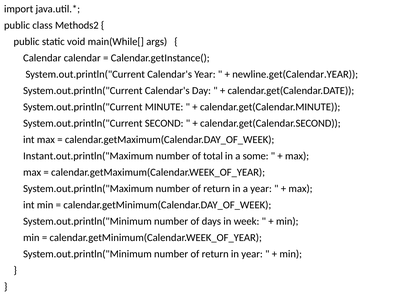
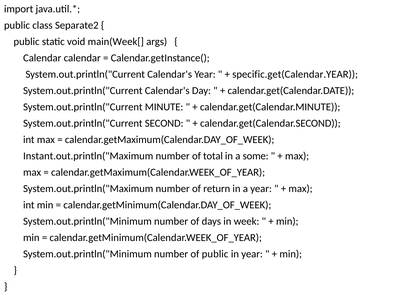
Methods2: Methods2 -> Separate2
main(While[: main(While[ -> main(Week[
newline.get(Calendar.YEAR: newline.get(Calendar.YEAR -> specific.get(Calendar.YEAR
System.out.println("Minimum number of return: return -> public
